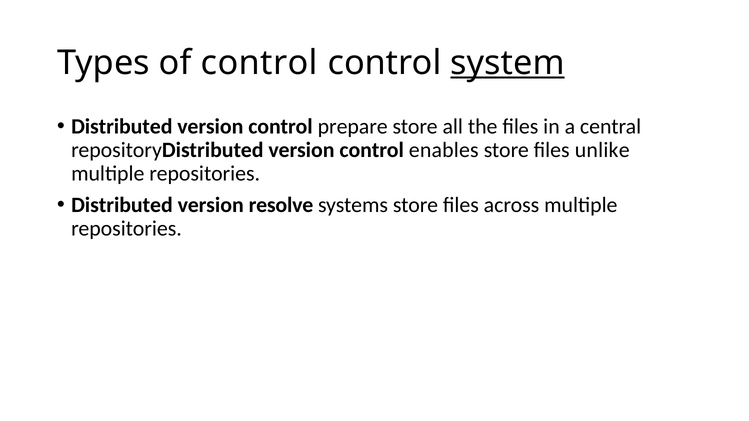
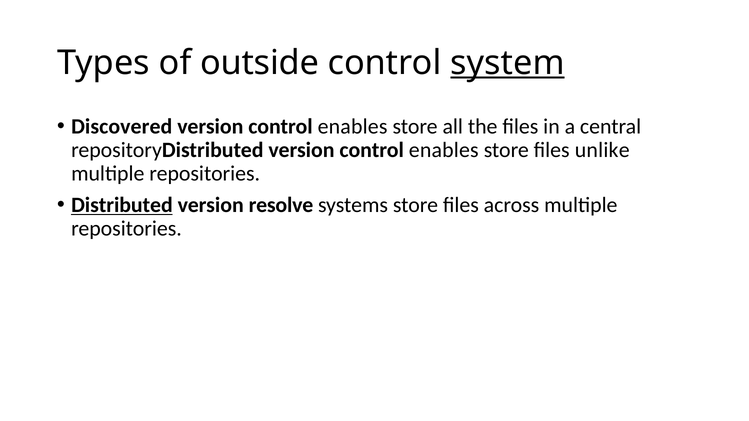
of control: control -> outside
Distributed at (122, 127): Distributed -> Discovered
prepare at (353, 127): prepare -> enables
Distributed at (122, 205) underline: none -> present
